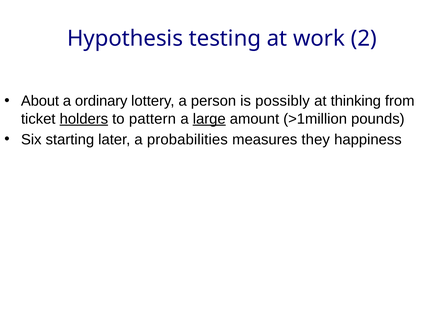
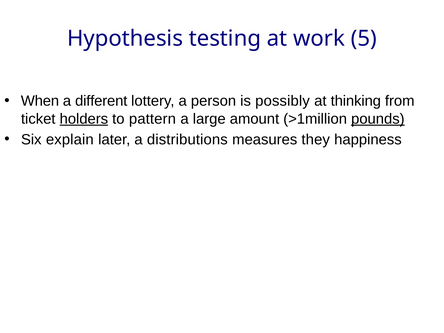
2: 2 -> 5
About: About -> When
ordinary: ordinary -> different
large underline: present -> none
pounds underline: none -> present
starting: starting -> explain
probabilities: probabilities -> distributions
